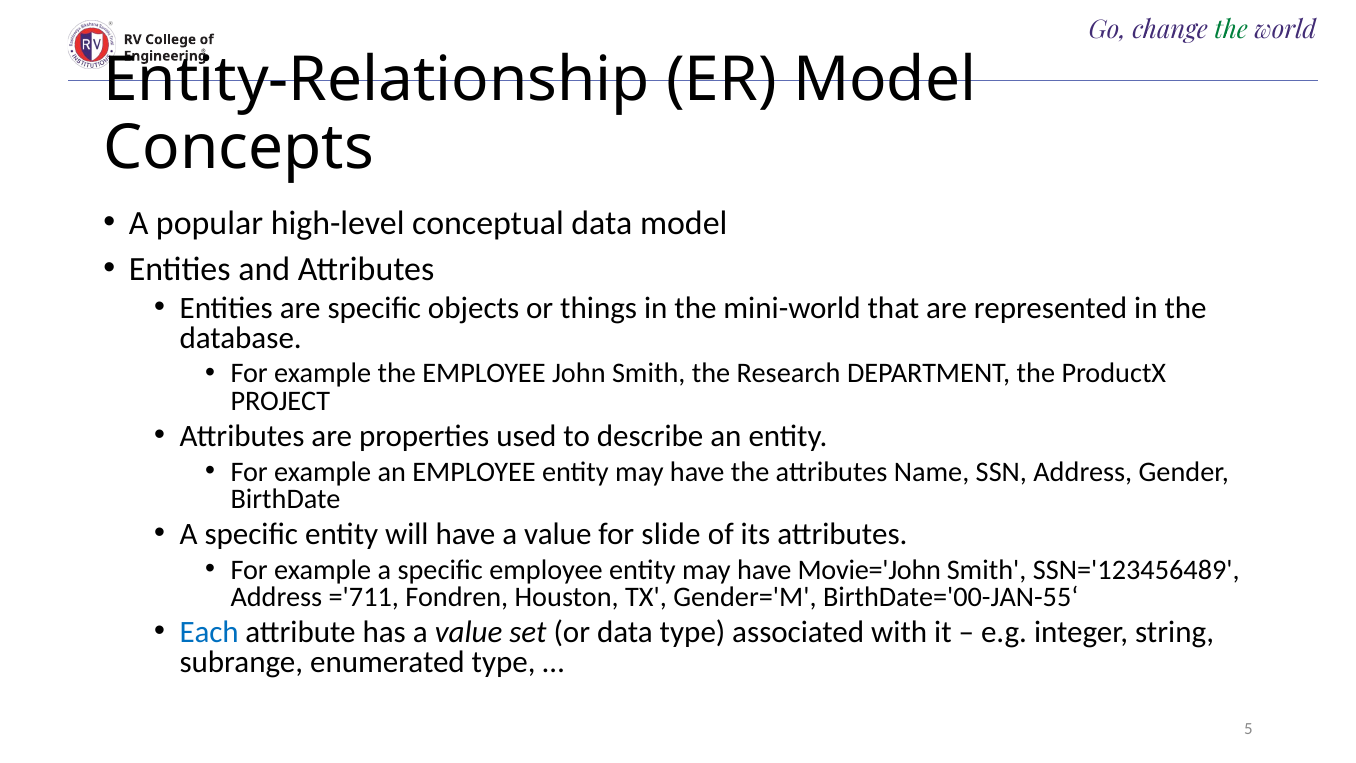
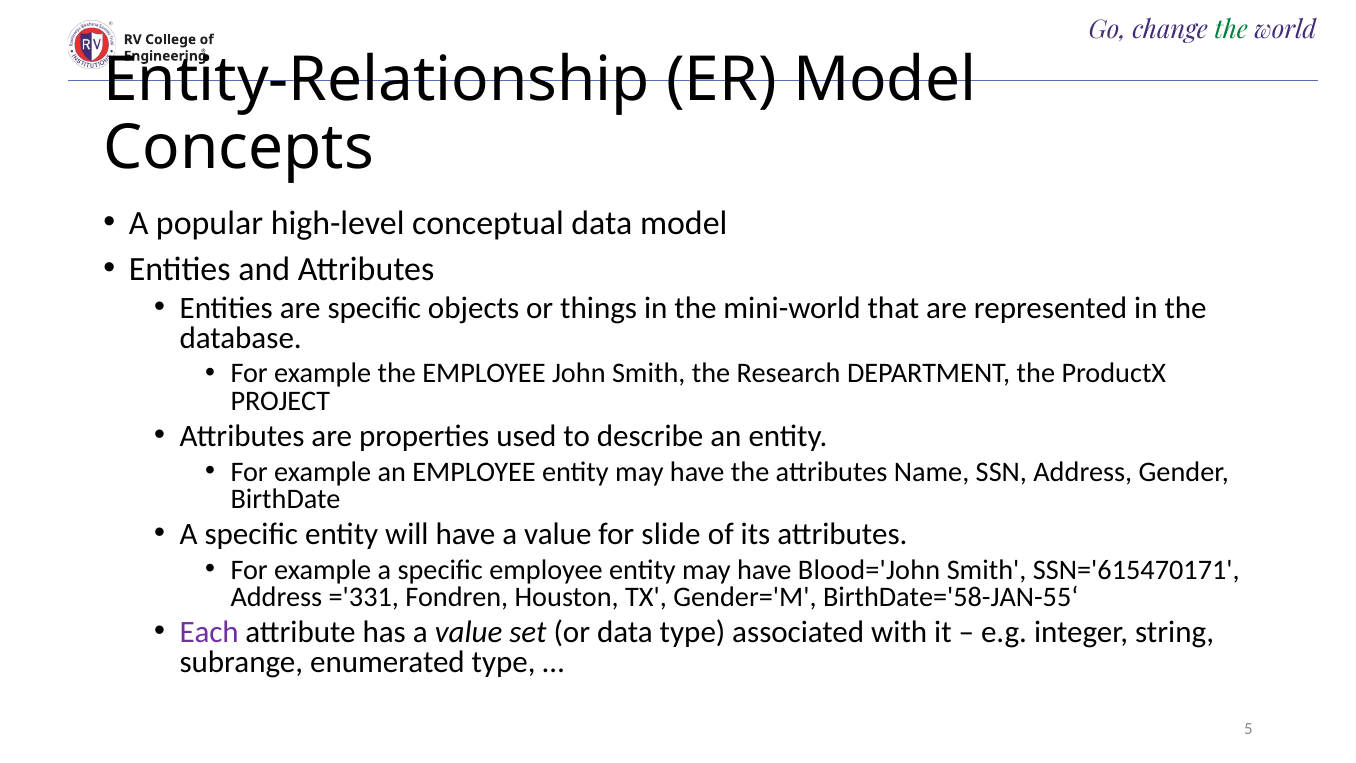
Movie='John: Movie='John -> Blood='John
SSN='123456489: SSN='123456489 -> SSN='615470171
='711: ='711 -> ='331
BirthDate='00-JAN-55‘: BirthDate='00-JAN-55‘ -> BirthDate='58-JAN-55‘
Each colour: blue -> purple
